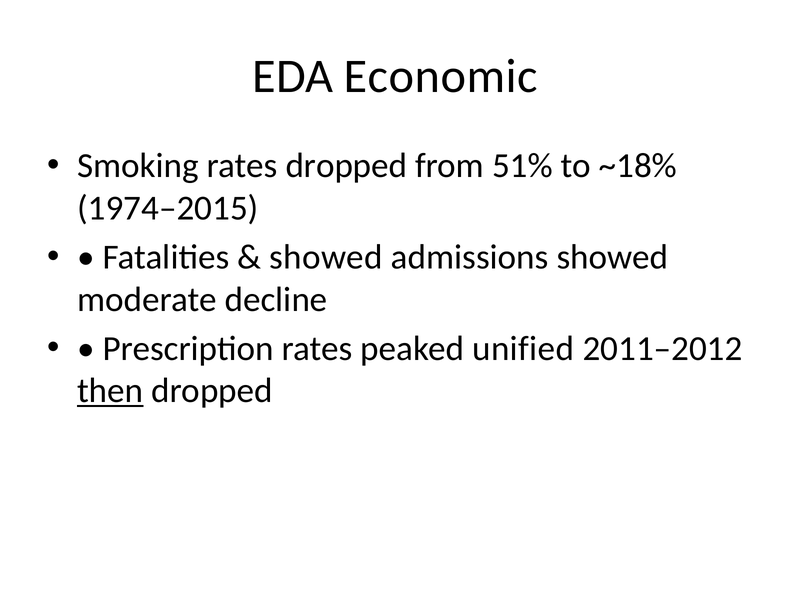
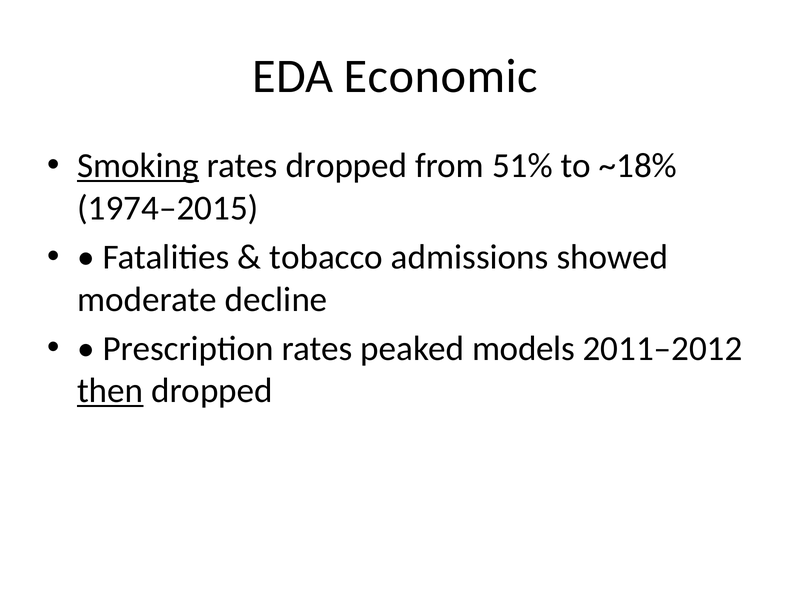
Smoking underline: none -> present
showed at (326, 257): showed -> tobacco
unified: unified -> models
